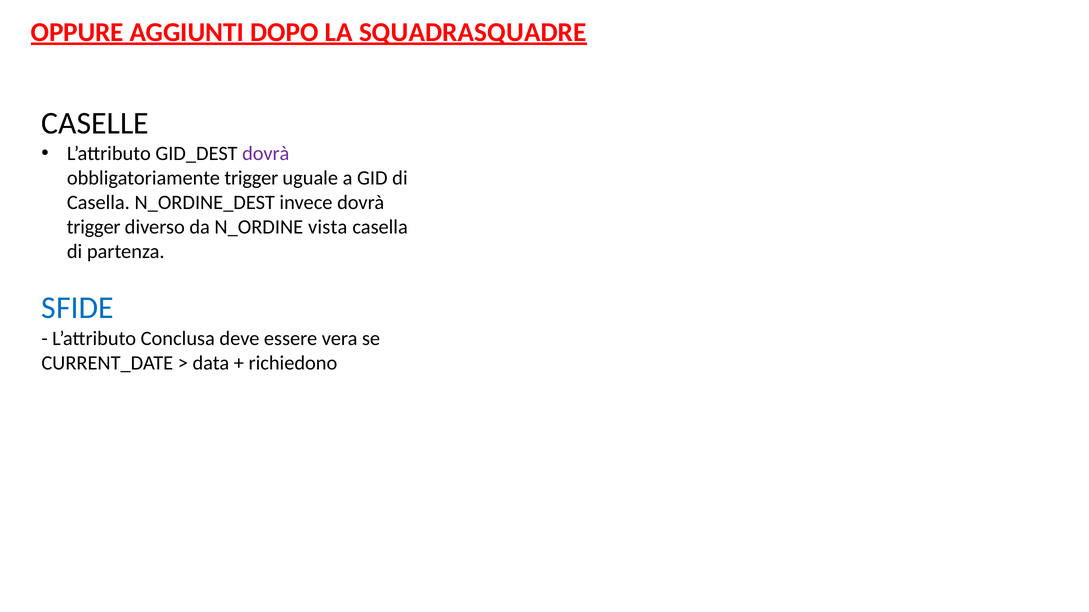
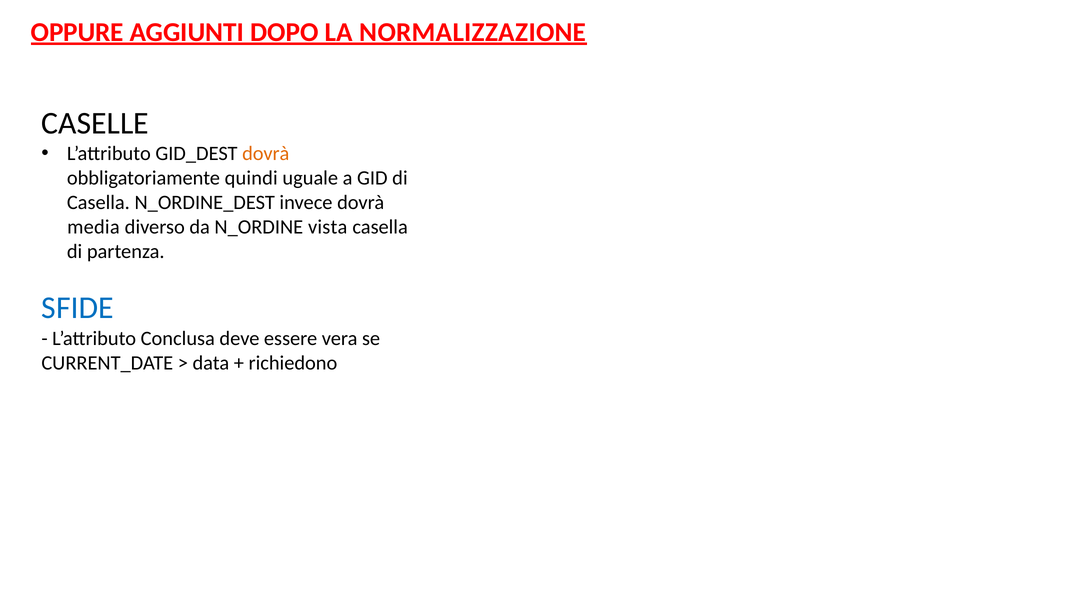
SQUADRASQUADRE: SQUADRASQUADRE -> NORMALIZZAZIONE
dovrà at (266, 154) colour: purple -> orange
obbligatoriamente trigger: trigger -> quindi
trigger at (94, 227): trigger -> media
